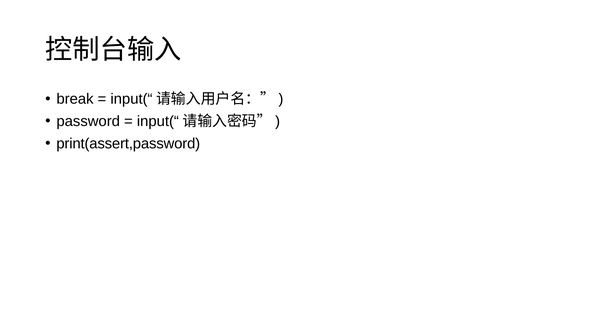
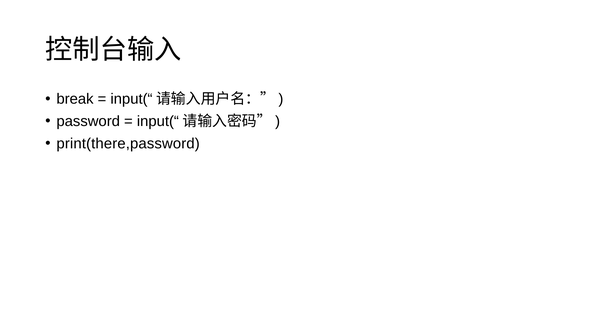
print(assert,password: print(assert,password -> print(there,password
